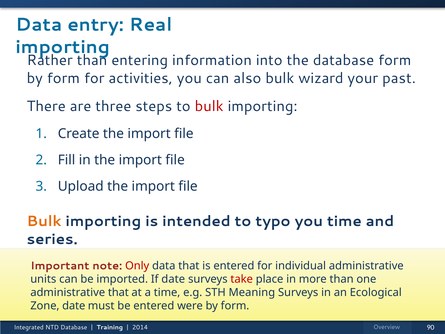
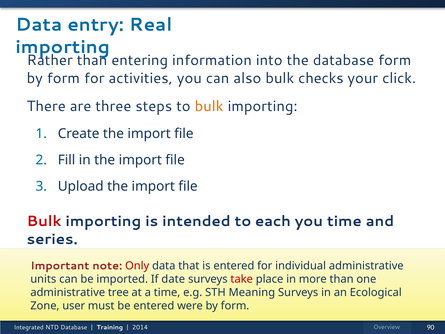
wizard: wizard -> checks
past: past -> click
bulk at (209, 106) colour: red -> orange
Bulk at (44, 221) colour: orange -> red
typo: typo -> each
administrative that: that -> tree
Zone date: date -> user
